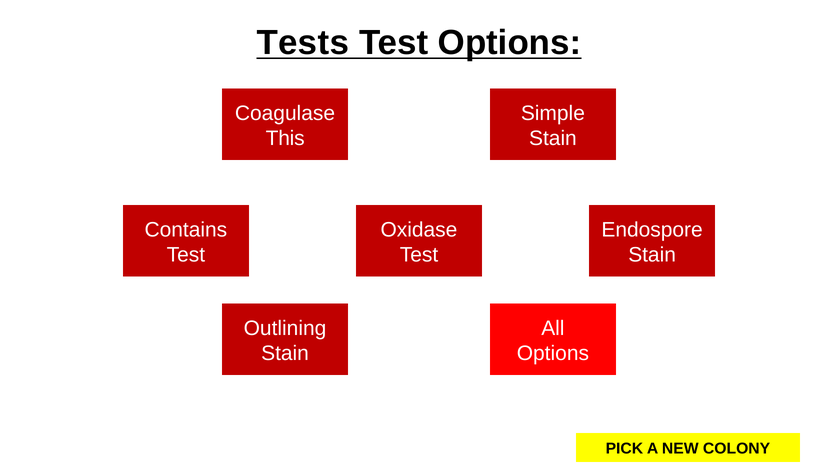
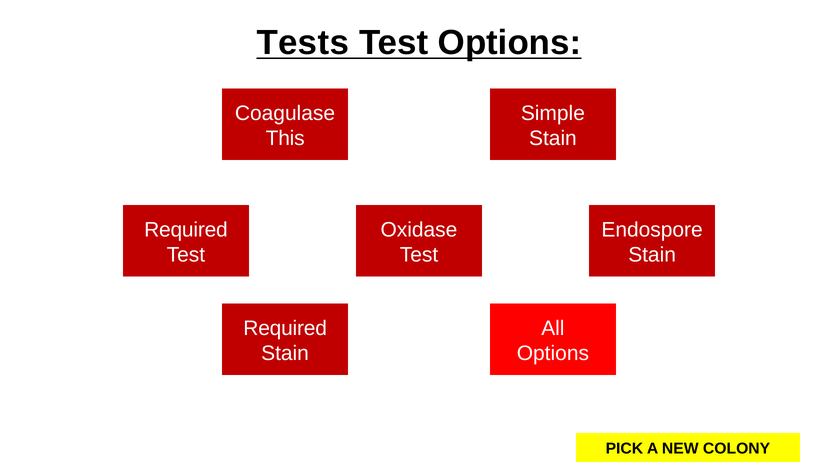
Contains at (186, 230): Contains -> Required
Outlining at (285, 328): Outlining -> Required
